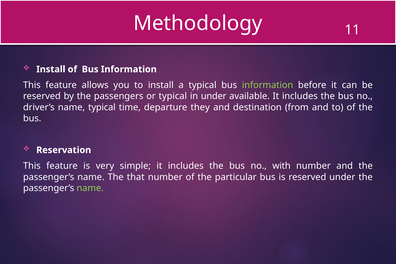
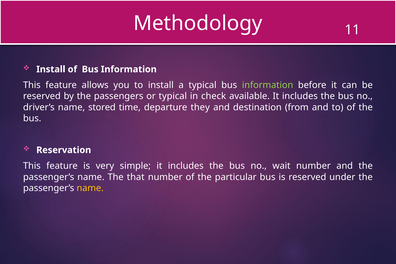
in under: under -> check
name typical: typical -> stored
with: with -> wait
name at (90, 188) colour: light green -> yellow
